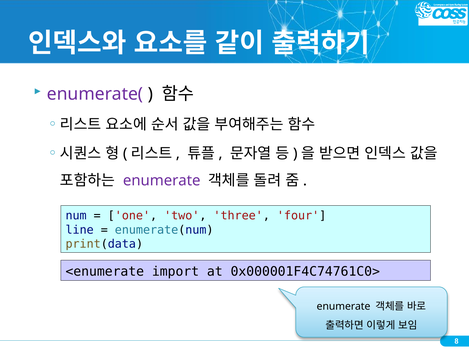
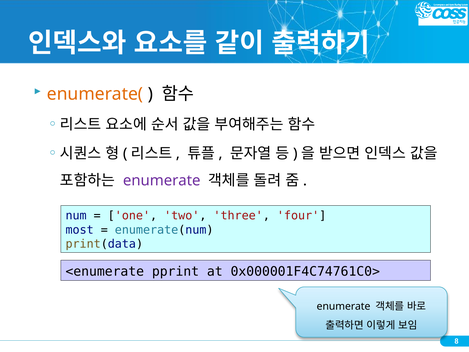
enumerate( colour: purple -> orange
line: line -> most
import: import -> pprint
